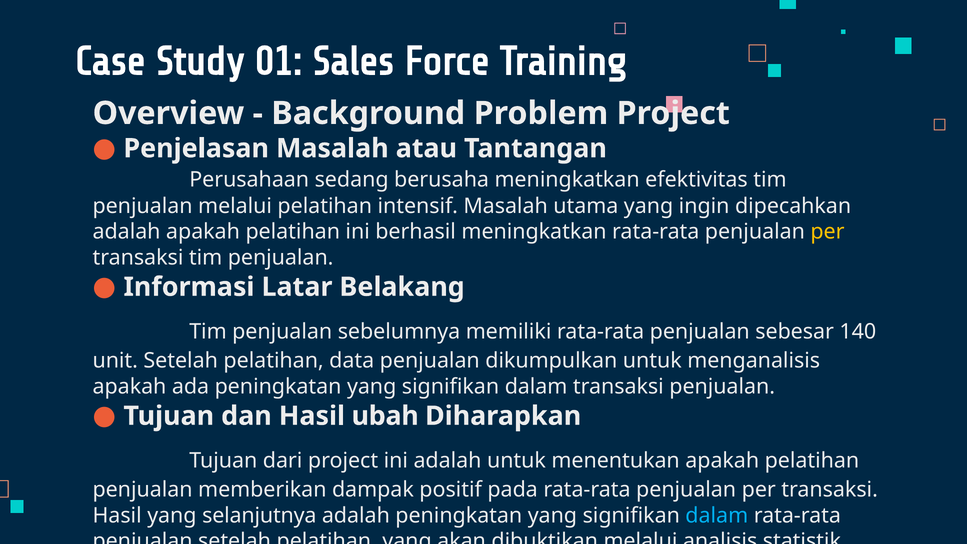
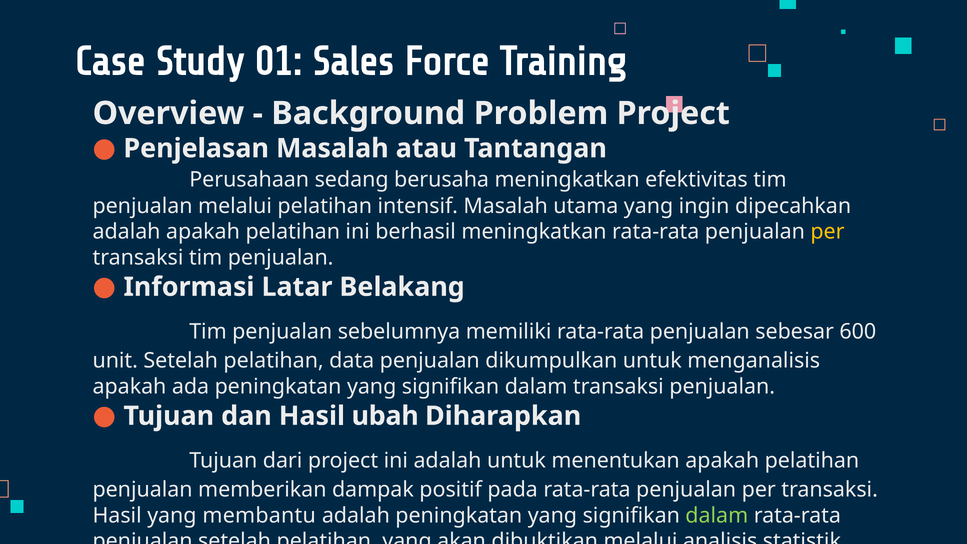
140: 140 -> 600
selanjutnya: selanjutnya -> membantu
dalam at (717, 515) colour: light blue -> light green
